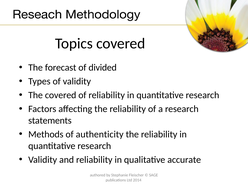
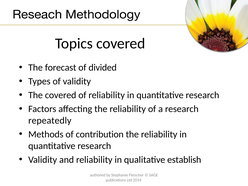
statements: statements -> repeatedly
authenticity: authenticity -> contribution
accurate: accurate -> establish
